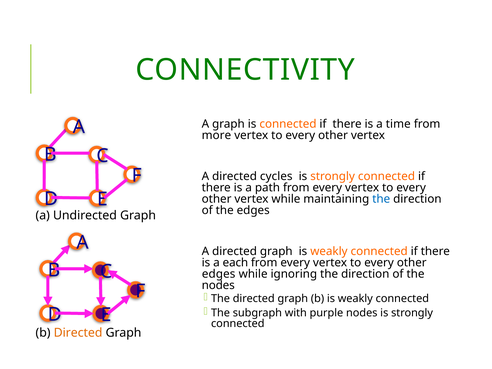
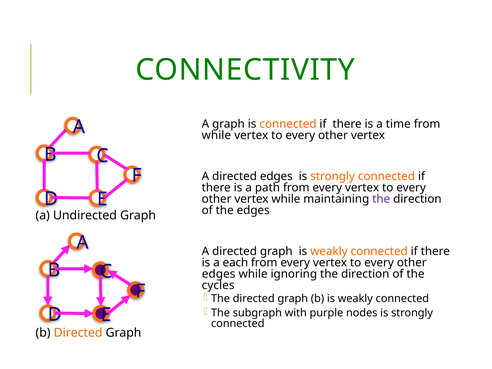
more at (216, 135): more -> while
directed cycles: cycles -> edges
the at (381, 199) colour: blue -> purple
nodes at (218, 285): nodes -> cycles
